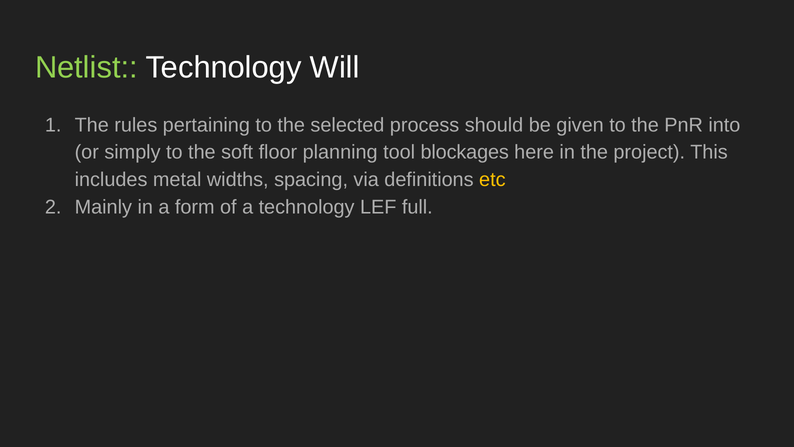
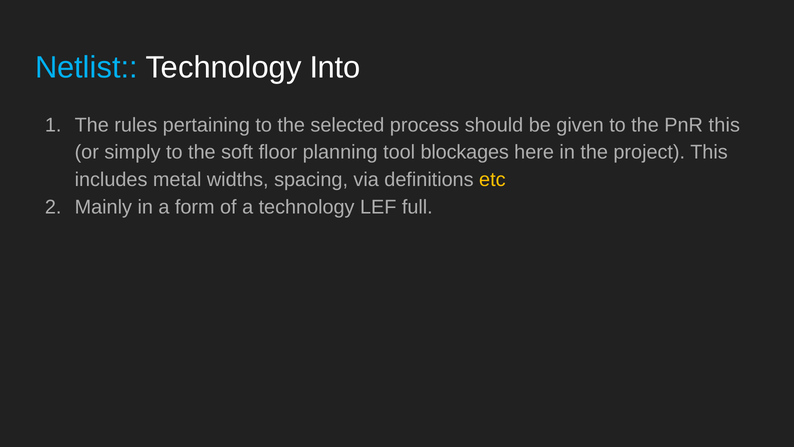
Netlist colour: light green -> light blue
Will: Will -> Into
PnR into: into -> this
